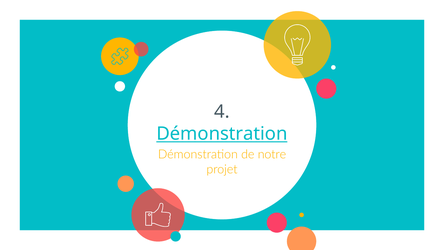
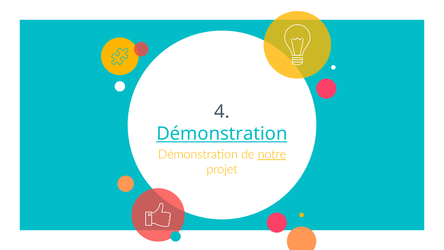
notre underline: none -> present
